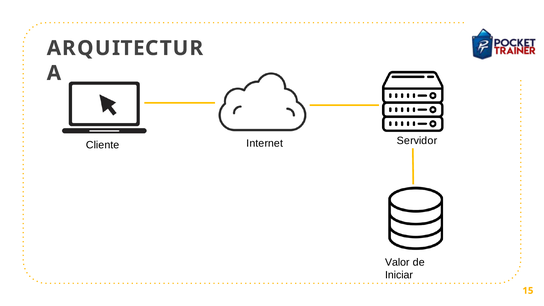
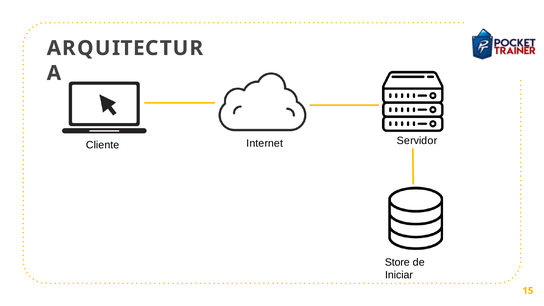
Valor: Valor -> Store
